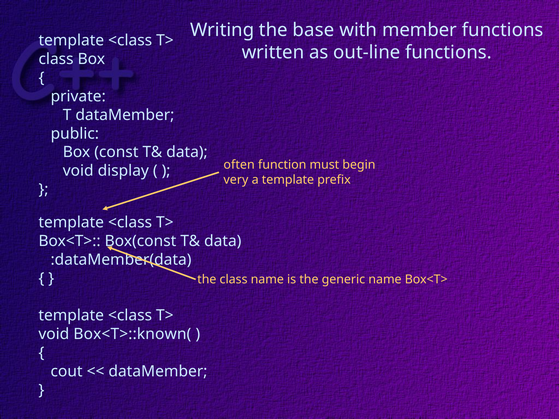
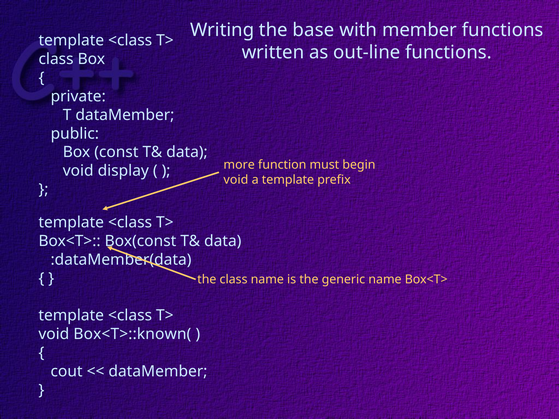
often: often -> more
very at (236, 180): very -> void
